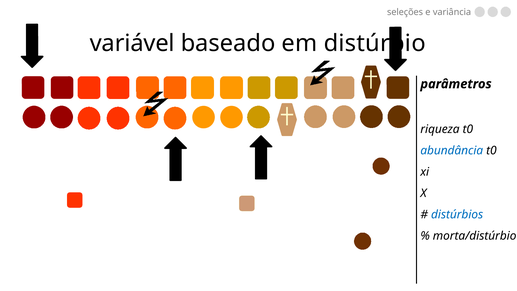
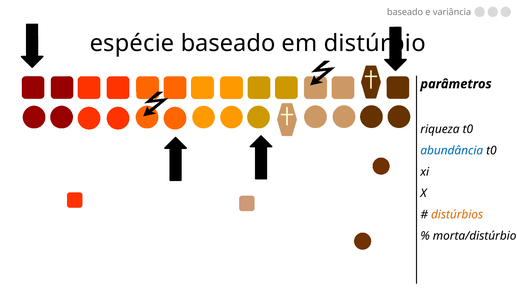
seleções at (405, 12): seleções -> baseado
variável: variável -> espécie
distúrbios colour: blue -> orange
